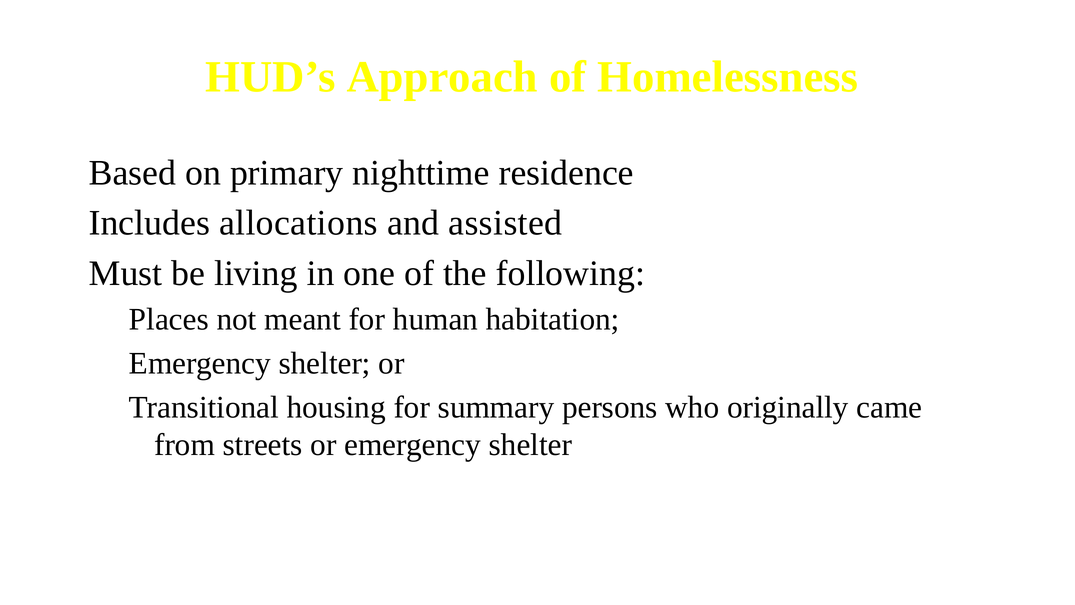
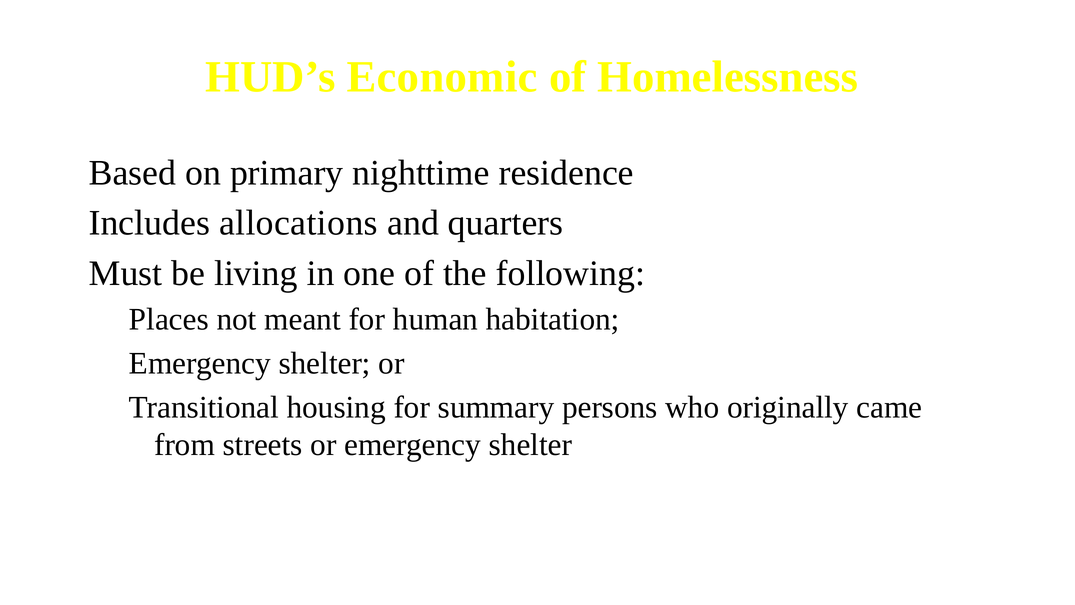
Approach: Approach -> Economic
assisted: assisted -> quarters
